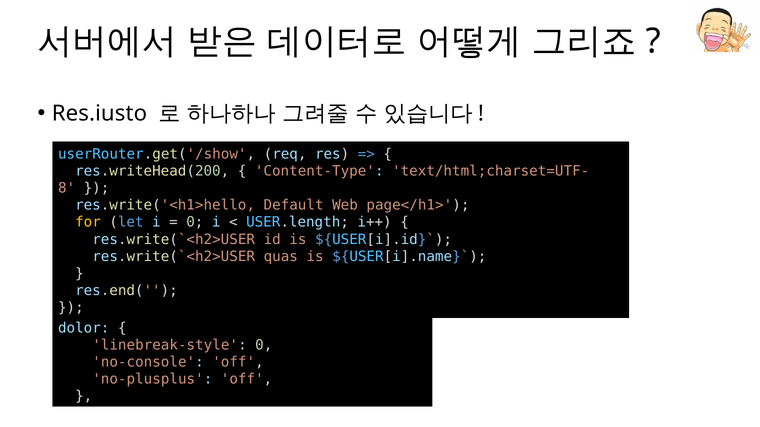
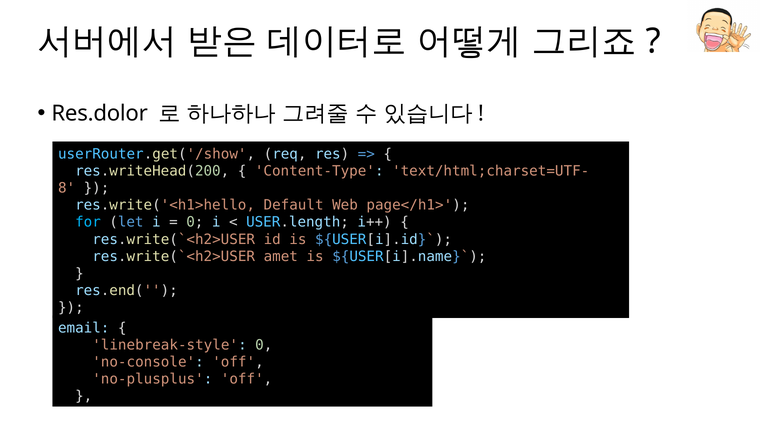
Res.iusto: Res.iusto -> Res.dolor
for colour: yellow -> light blue
quas: quas -> amet
dolor: dolor -> email
